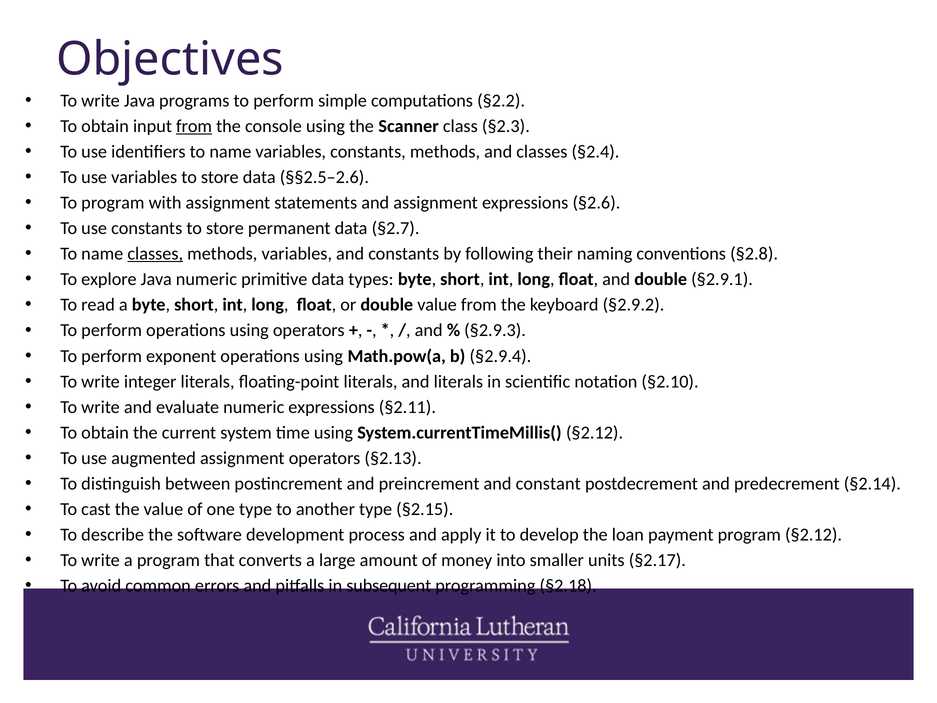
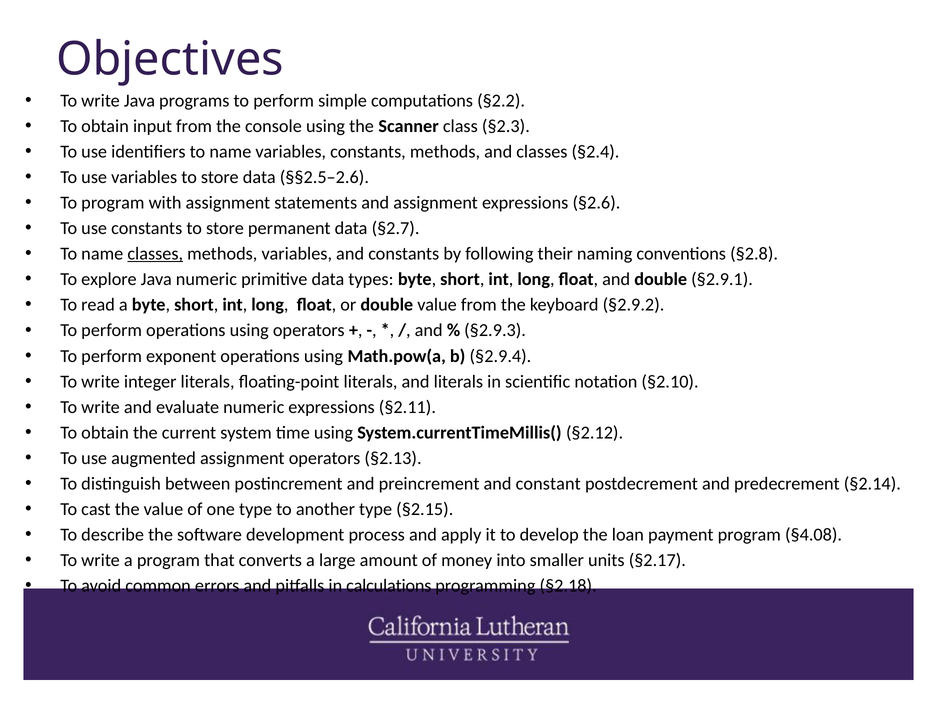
from at (194, 126) underline: present -> none
program §2.12: §2.12 -> §4.08
subsequent: subsequent -> calculations
